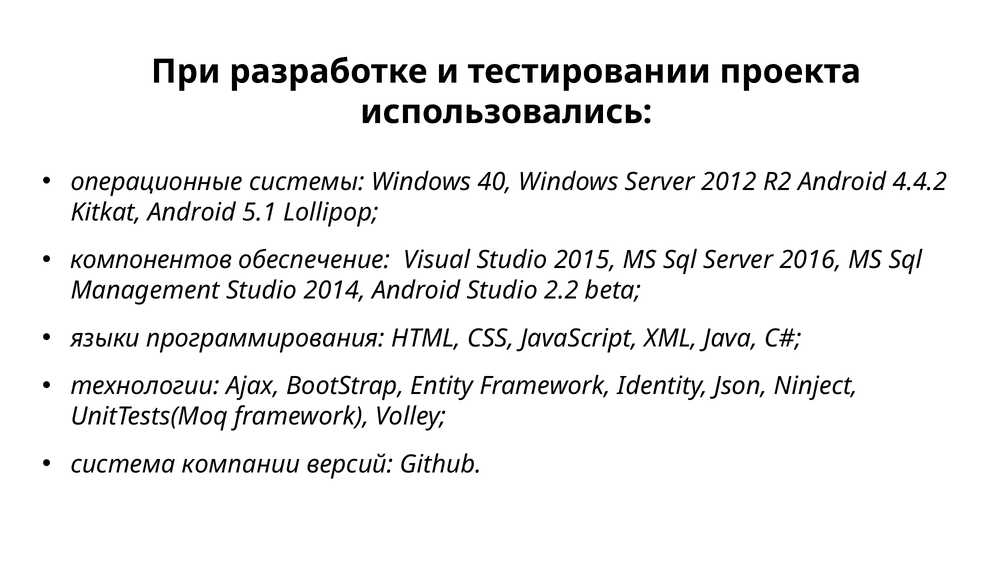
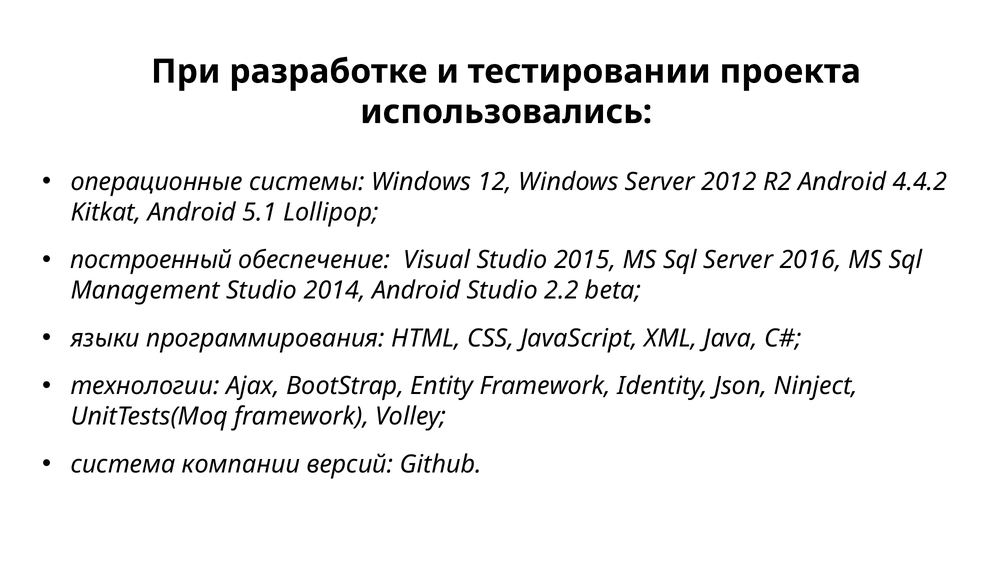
40: 40 -> 12
компонентов: компонентов -> построенный
